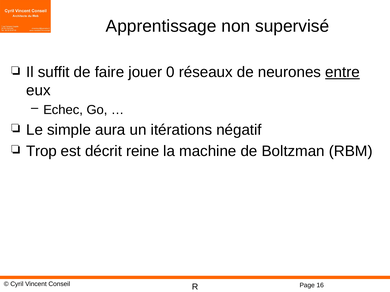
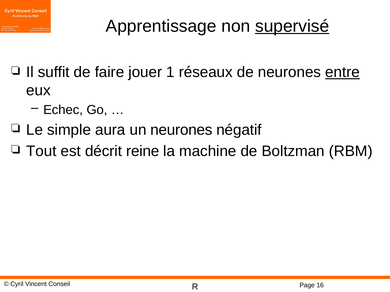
supervisé underline: none -> present
0: 0 -> 1
un itérations: itérations -> neurones
Trop: Trop -> Tout
